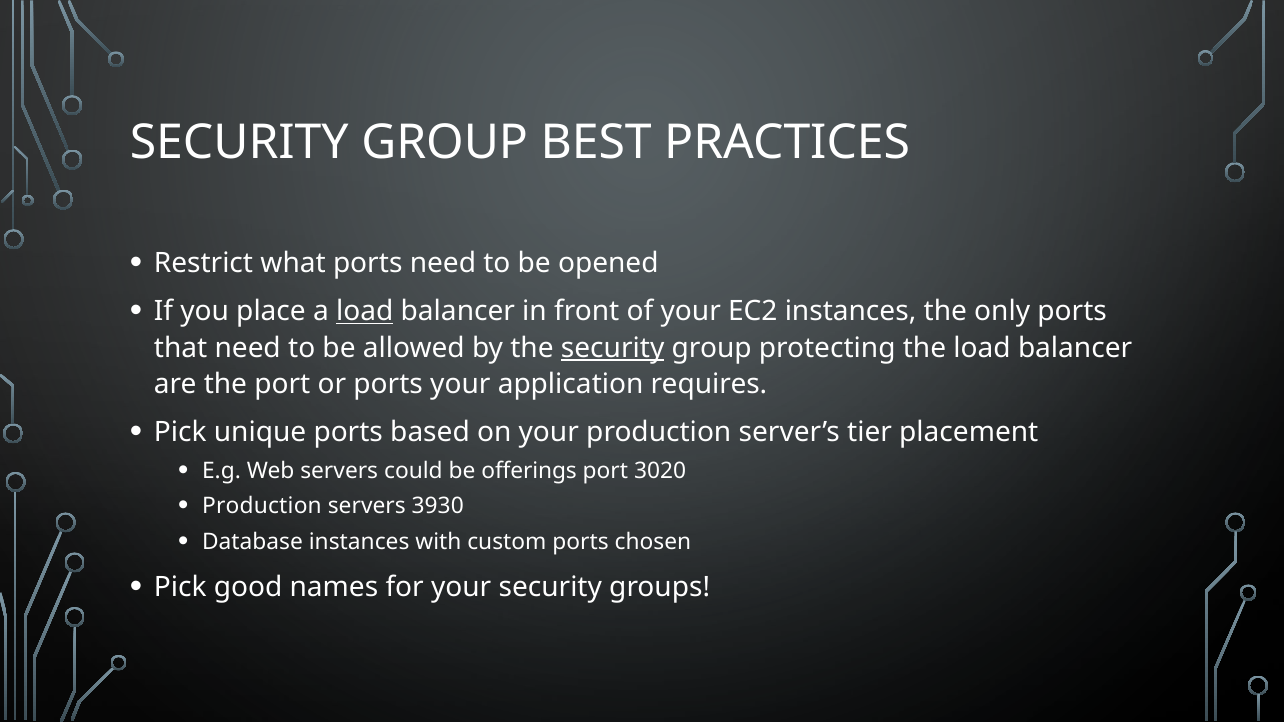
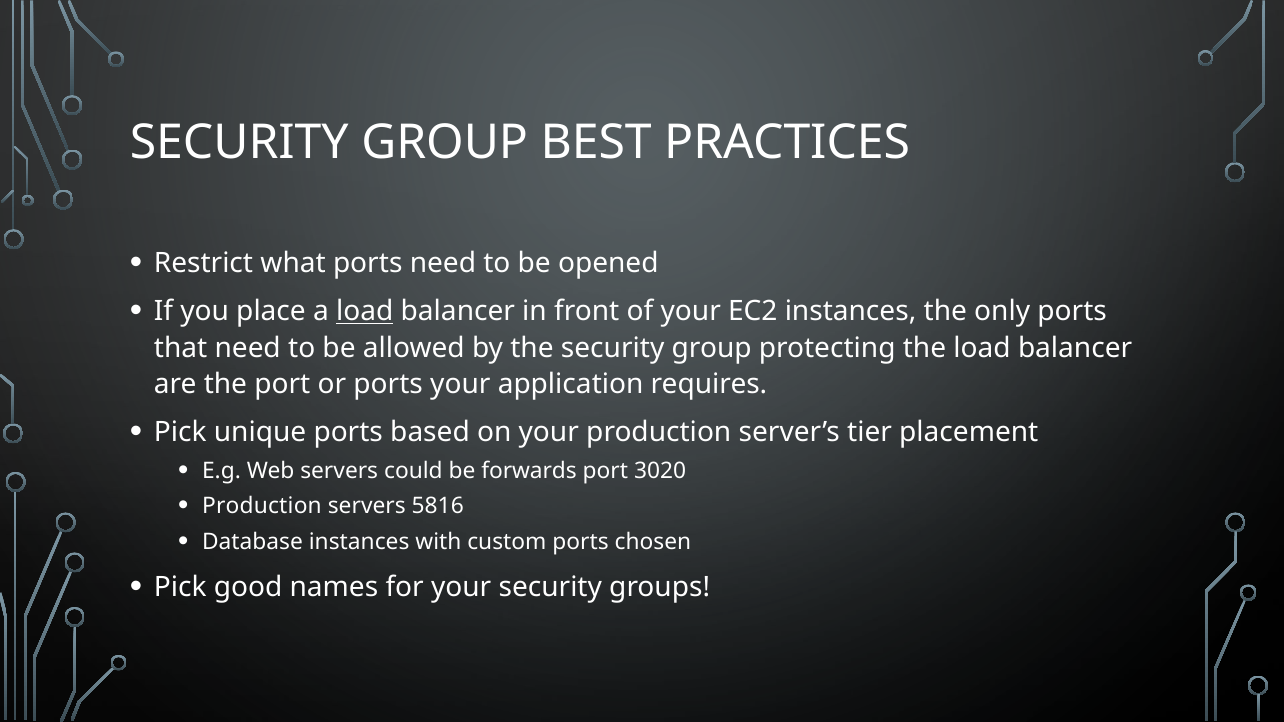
security at (613, 348) underline: present -> none
offerings: offerings -> forwards
3930: 3930 -> 5816
